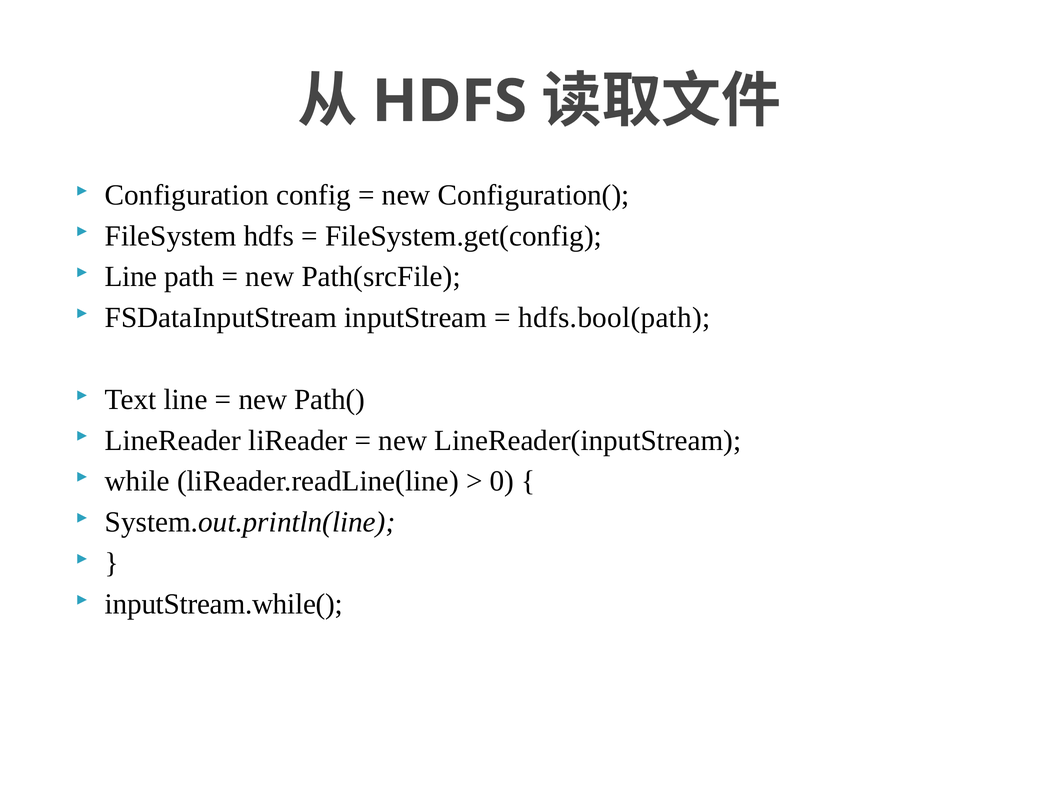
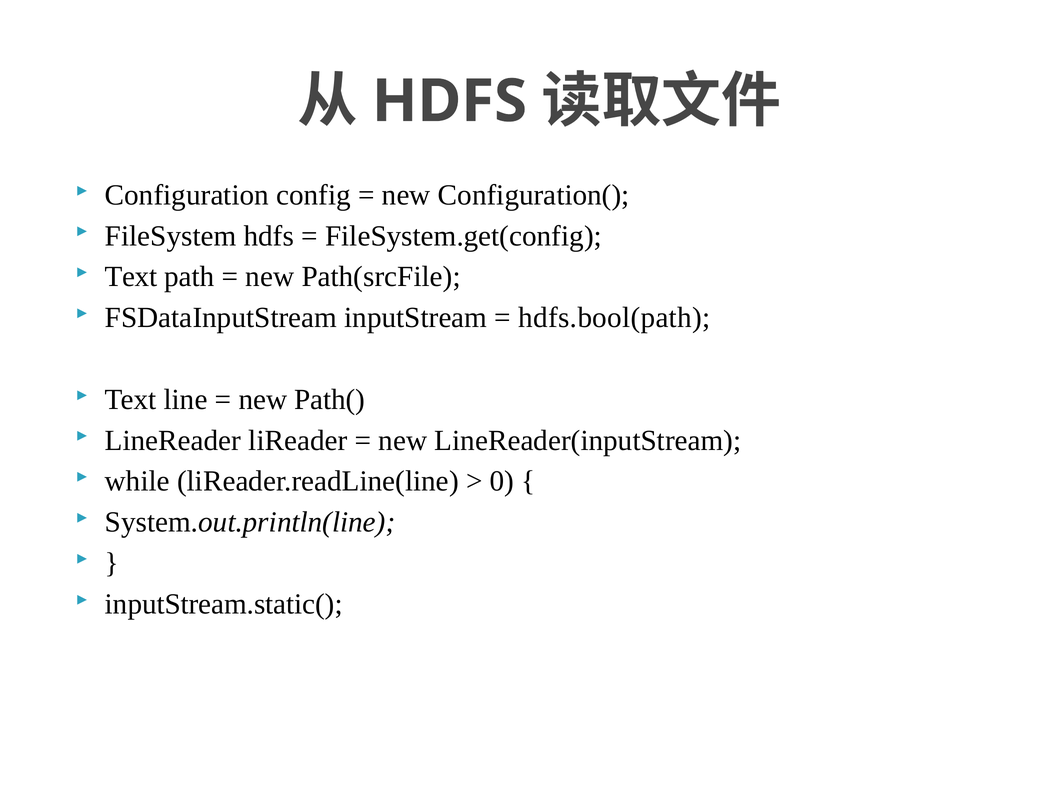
Line at (131, 277): Line -> Text
inputStream.while(: inputStream.while( -> inputStream.static(
